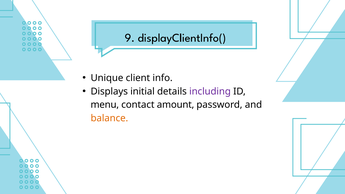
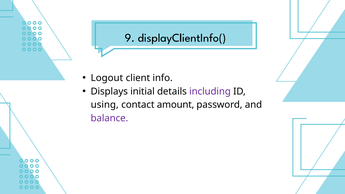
Unique: Unique -> Logout
menu: menu -> using
balance colour: orange -> purple
